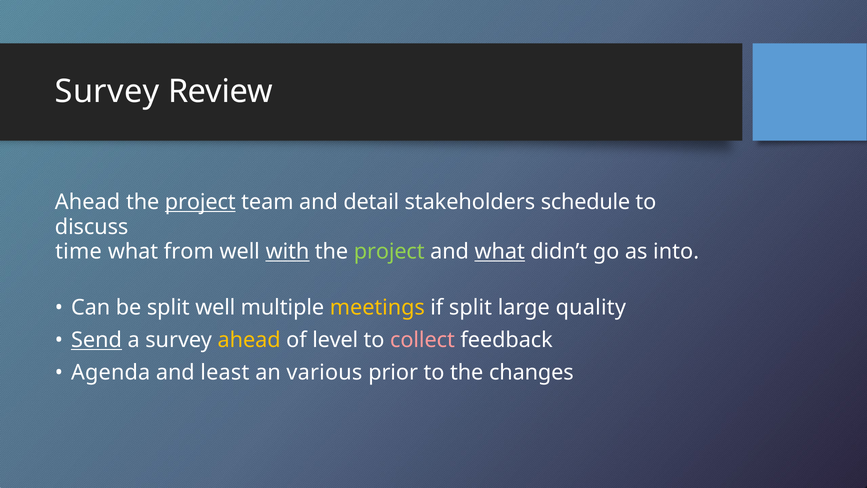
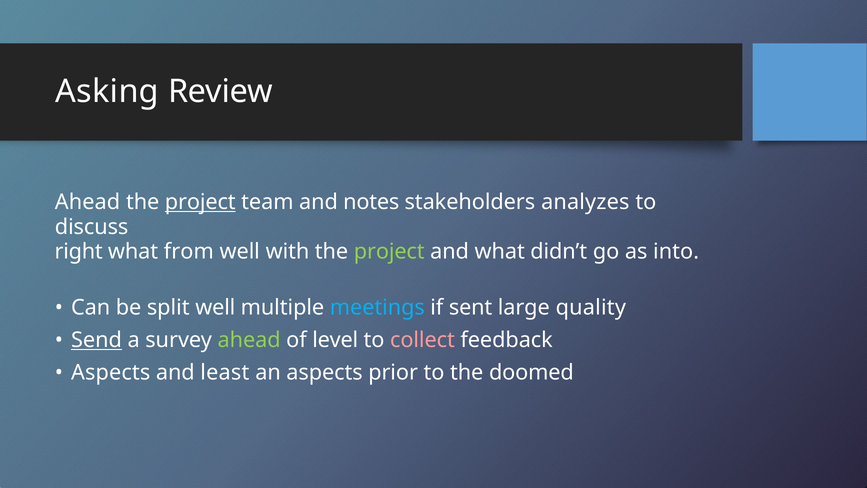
Survey at (107, 91): Survey -> Asking
detail: detail -> notes
schedule: schedule -> analyzes
time: time -> right
with underline: present -> none
what at (500, 251) underline: present -> none
meetings colour: yellow -> light blue
if split: split -> sent
ahead at (249, 340) colour: yellow -> light green
Agenda at (111, 373): Agenda -> Aspects
an various: various -> aspects
changes: changes -> doomed
